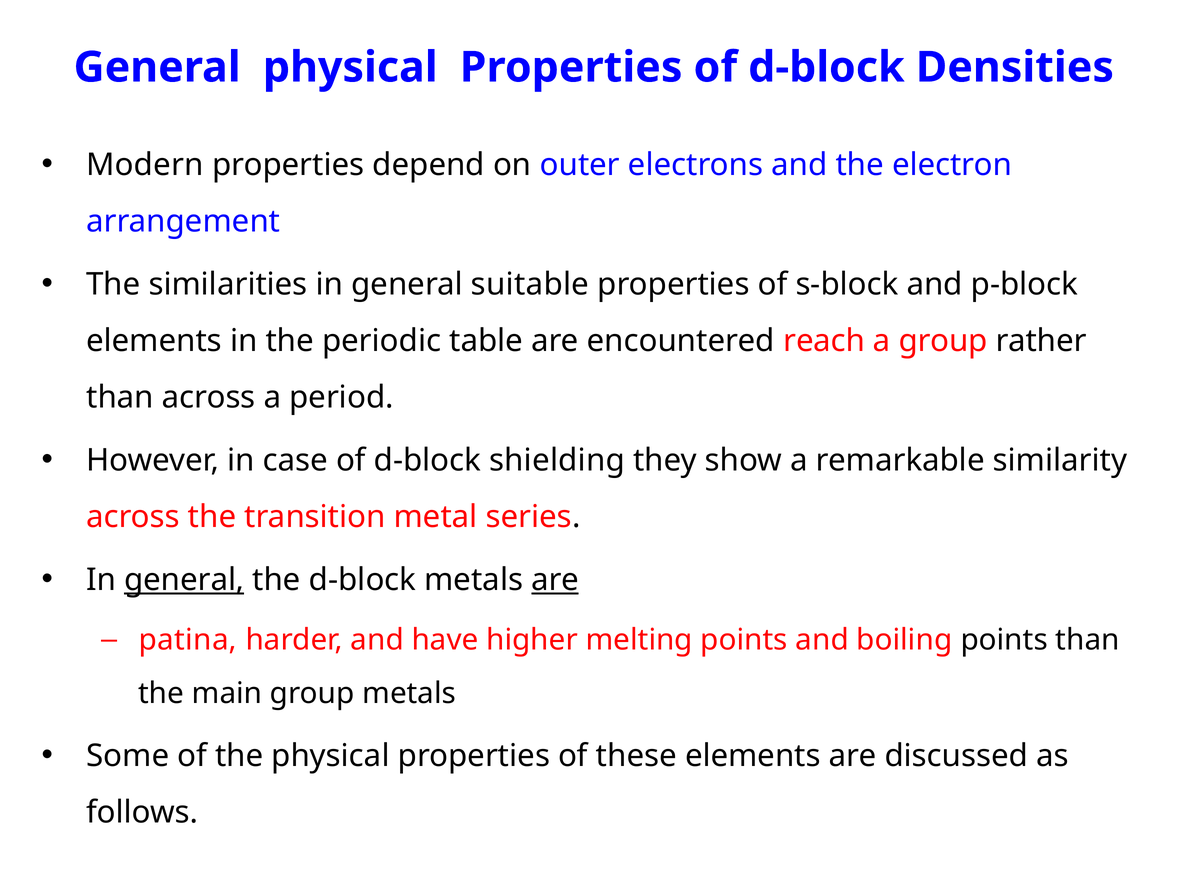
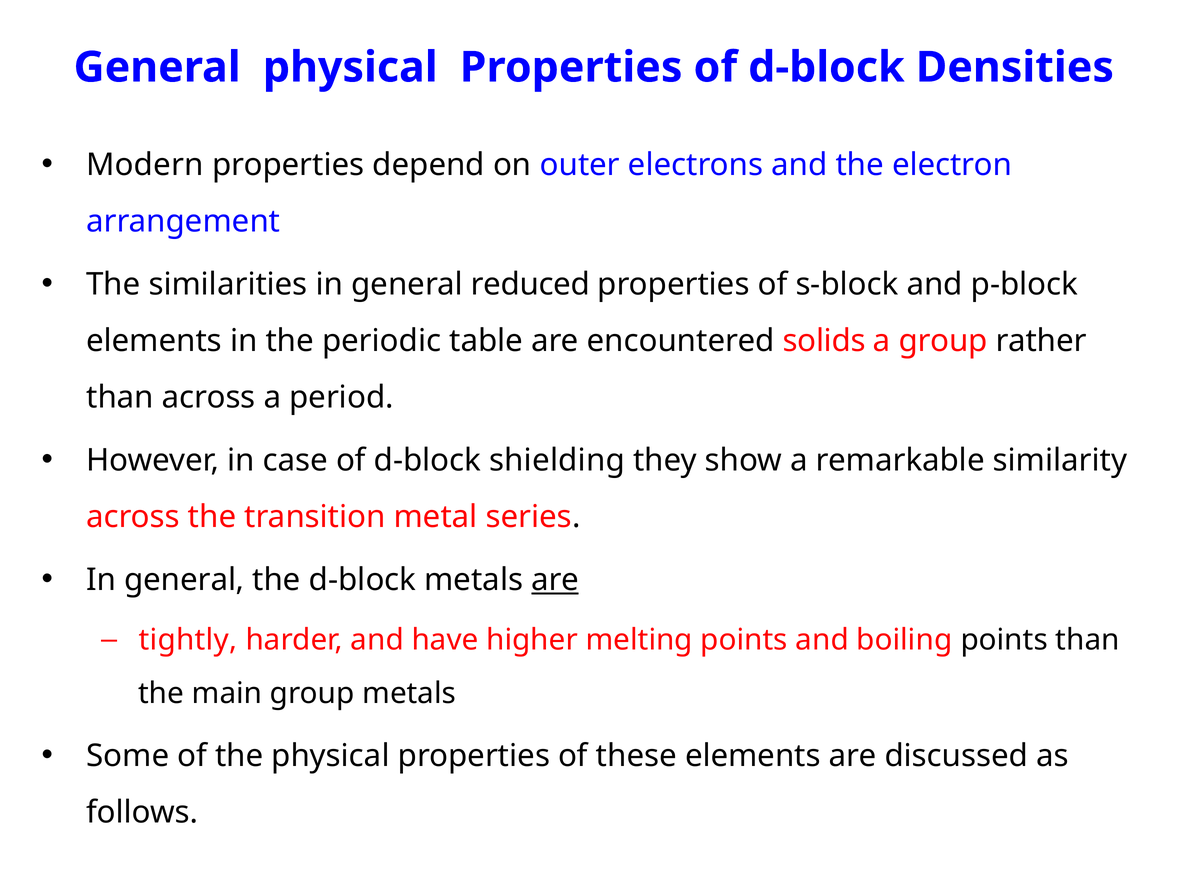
suitable: suitable -> reduced
reach: reach -> solids
general at (184, 580) underline: present -> none
patina: patina -> tightly
